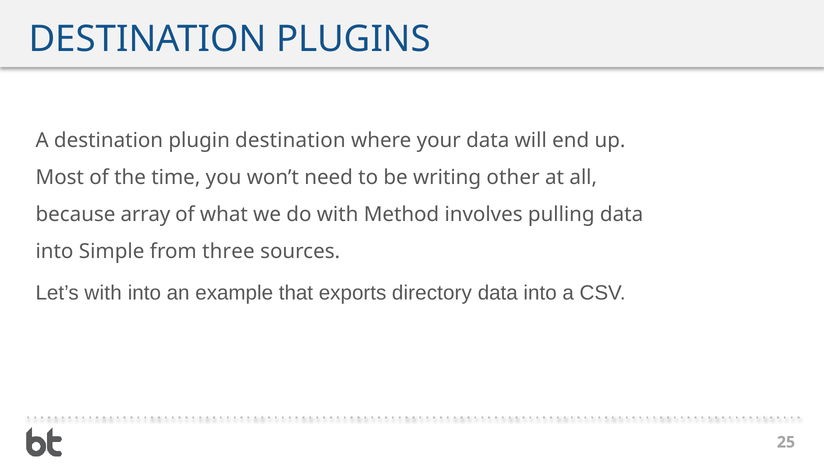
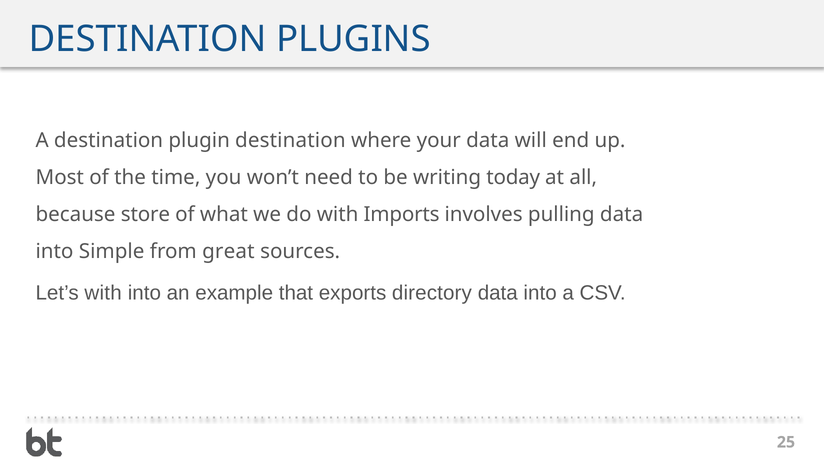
other: other -> today
array: array -> store
Method: Method -> Imports
three: three -> great
